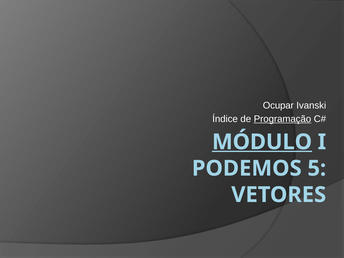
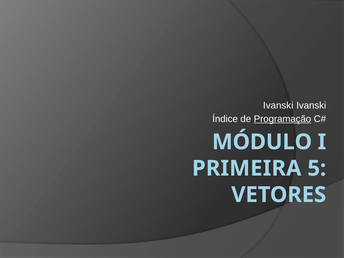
Ocupar at (278, 106): Ocupar -> Ivanski
MÓDULO underline: present -> none
PODEMOS: PODEMOS -> PRIMEIRA
